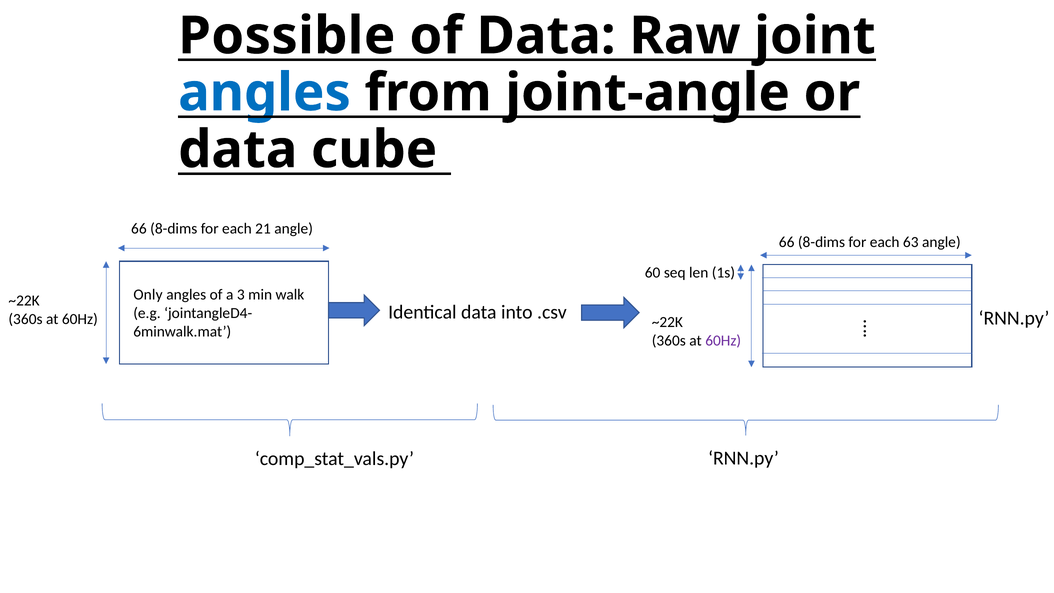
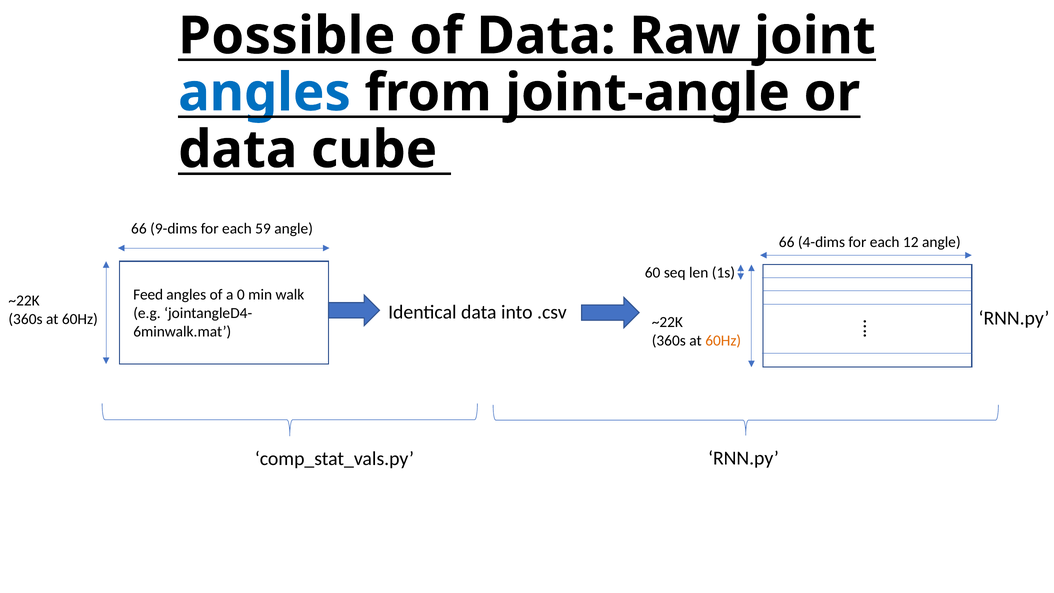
8-dims at (174, 229): 8-dims -> 9-dims
21: 21 -> 59
8-dims at (821, 242): 8-dims -> 4-dims
63: 63 -> 12
Only: Only -> Feed
3: 3 -> 0
60Hz at (723, 341) colour: purple -> orange
